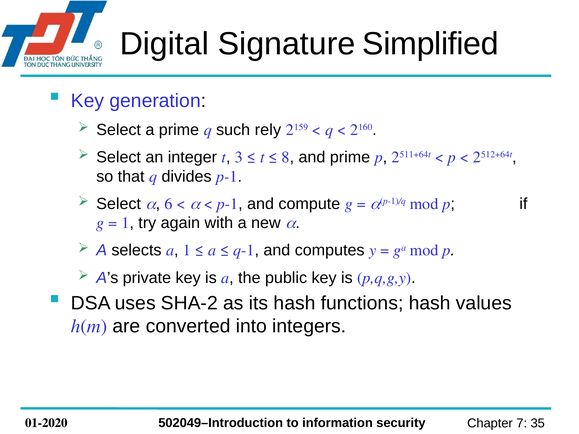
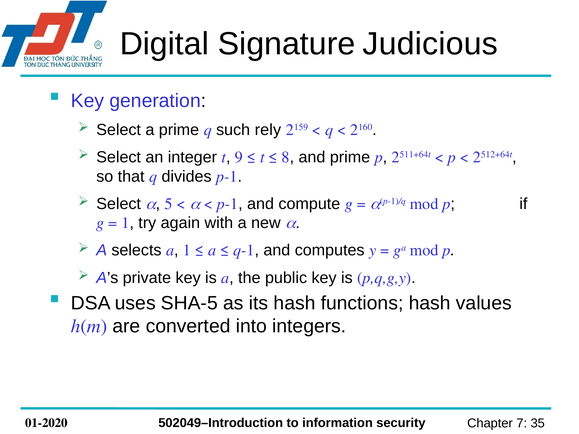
Simplified: Simplified -> Judicious
3: 3 -> 9
6: 6 -> 5
SHA-2: SHA-2 -> SHA-5
